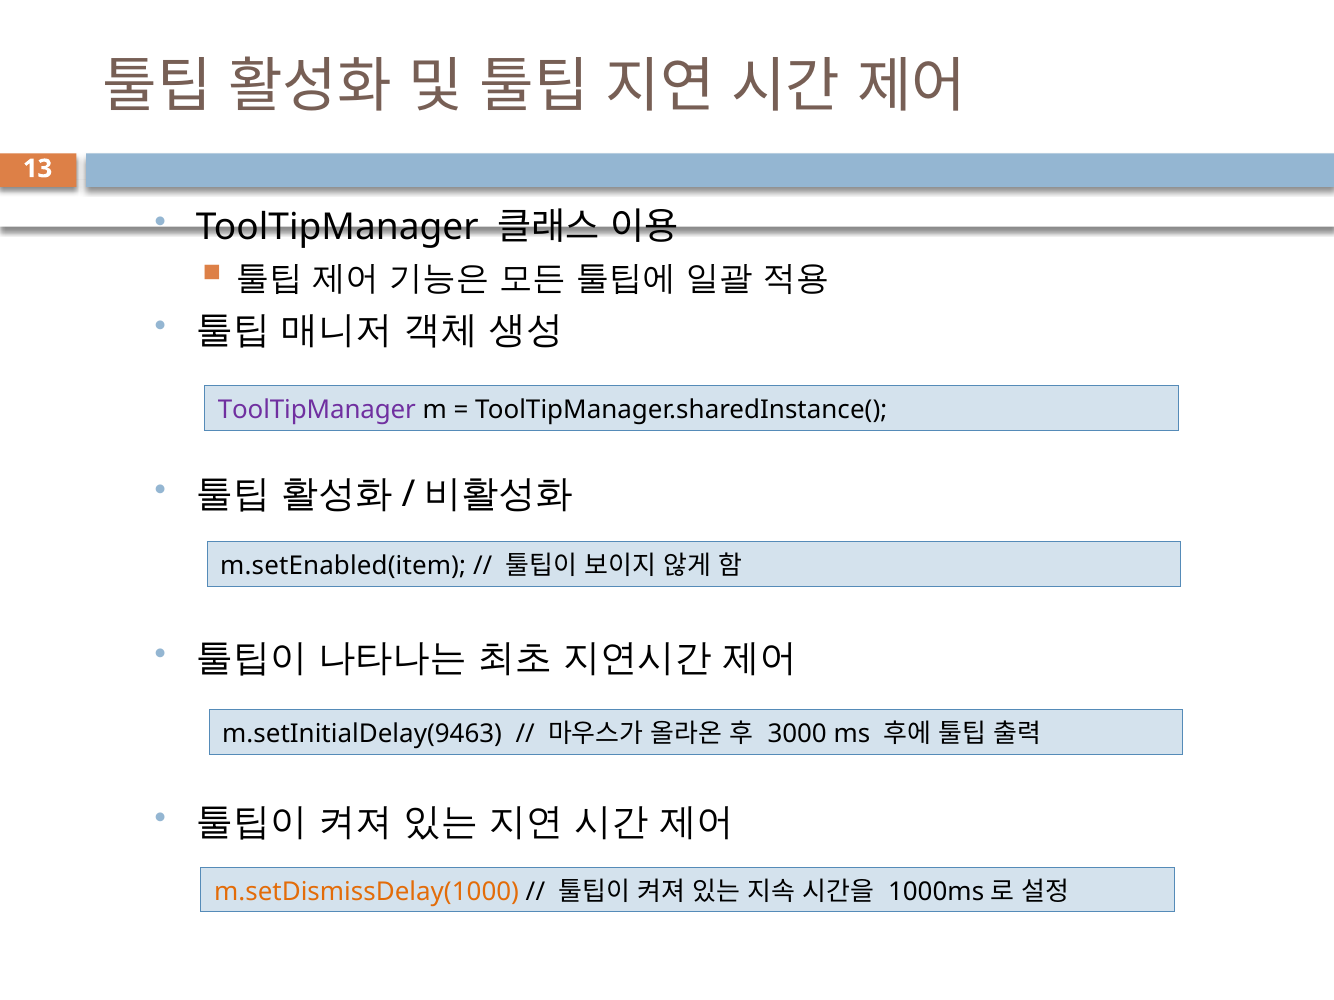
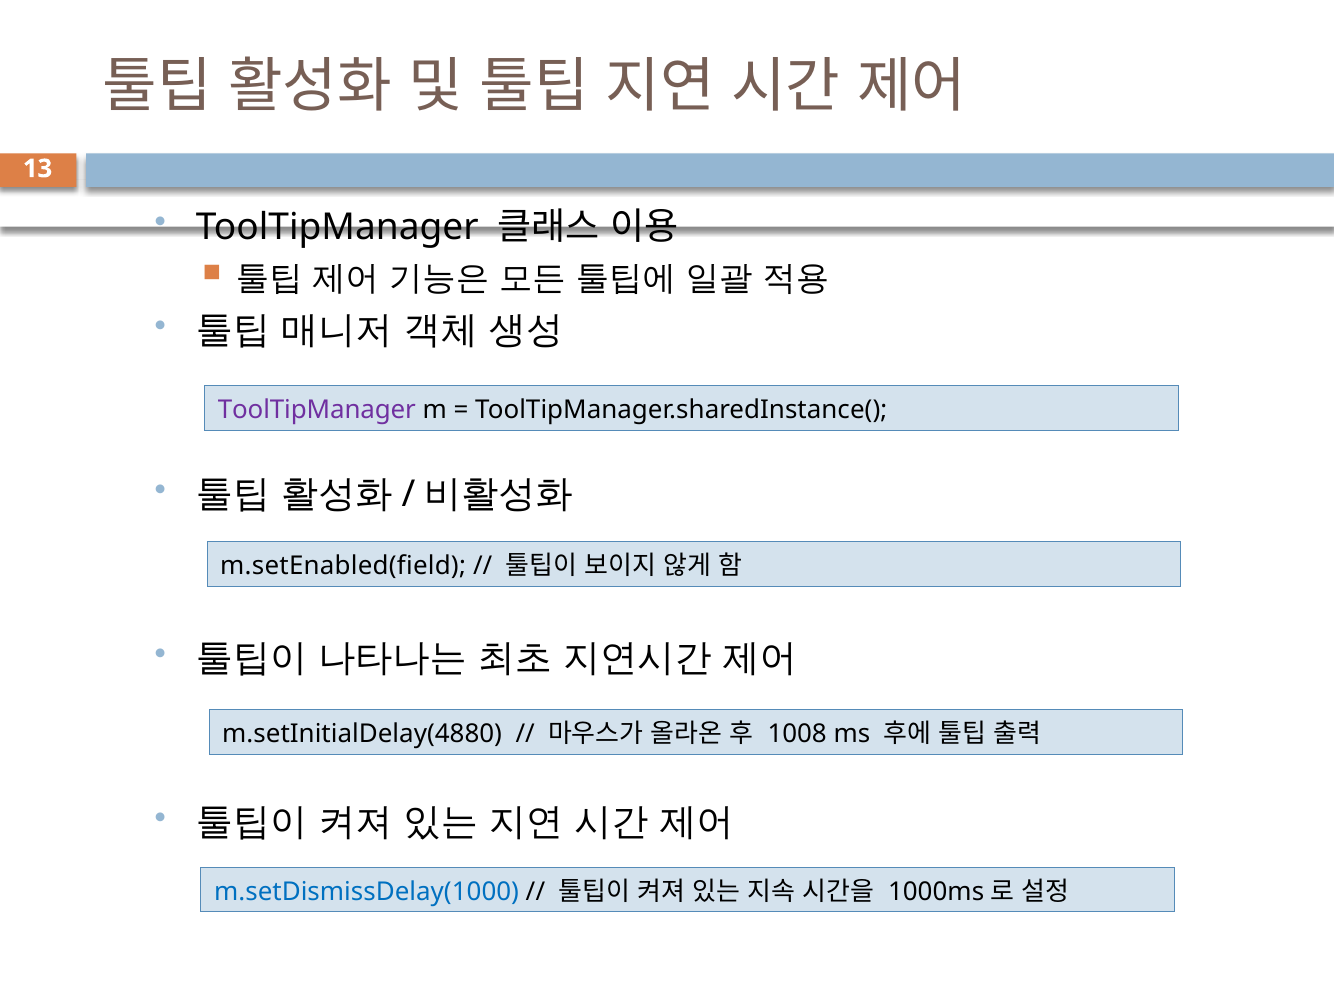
m.setEnabled(item: m.setEnabled(item -> m.setEnabled(field
m.setInitialDelay(9463: m.setInitialDelay(9463 -> m.setInitialDelay(4880
3000: 3000 -> 1008
m.setDismissDelay(1000 colour: orange -> blue
